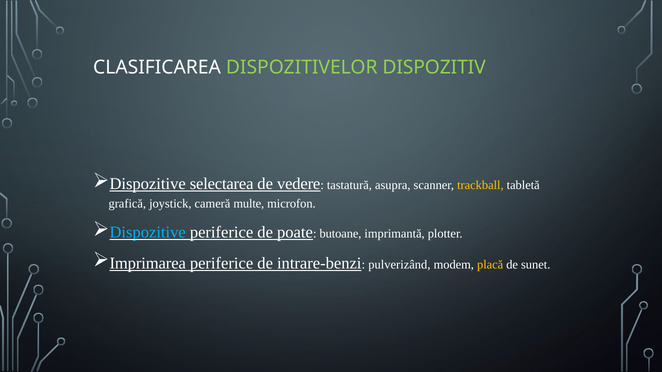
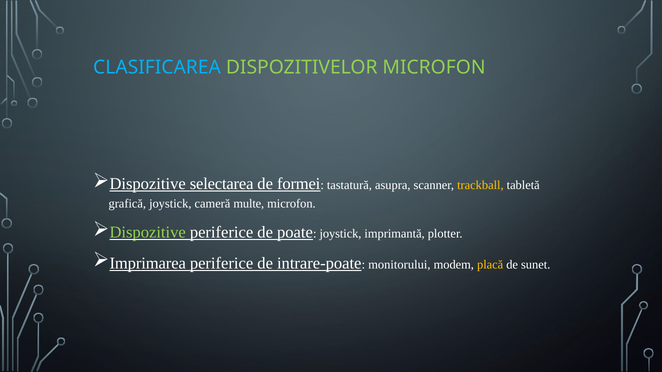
CLASIFICAREA colour: white -> light blue
DISPOZITIVELOR DISPOZITIV: DISPOZITIV -> MICROFON
vedere: vedere -> formei
Dispozitive at (148, 233) colour: light blue -> light green
butoane at (340, 234): butoane -> joystick
intrare-benzi: intrare-benzi -> intrare-poate
pulverizând: pulverizând -> monitorului
